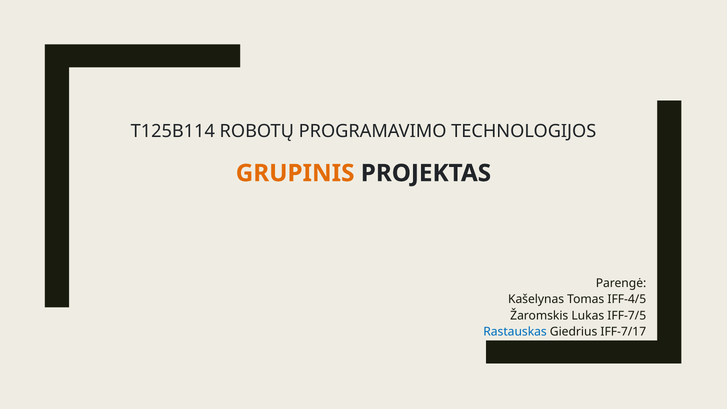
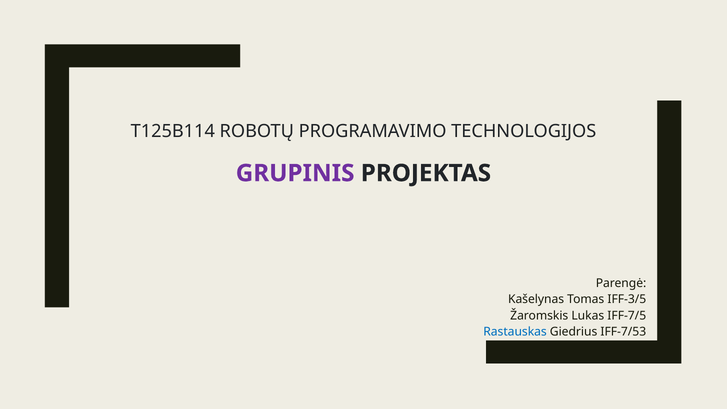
GRUPINIS colour: orange -> purple
IFF-4/5: IFF-4/5 -> IFF-3/5
IFF-7/17: IFF-7/17 -> IFF-7/53
